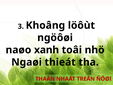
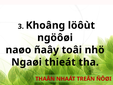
xanh: xanh -> ñaây
